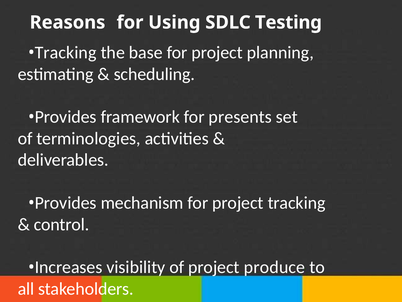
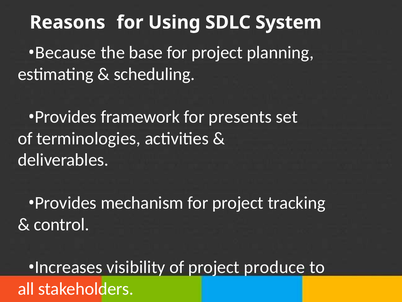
Testing: Testing -> System
Tracking at (66, 53): Tracking -> Because
